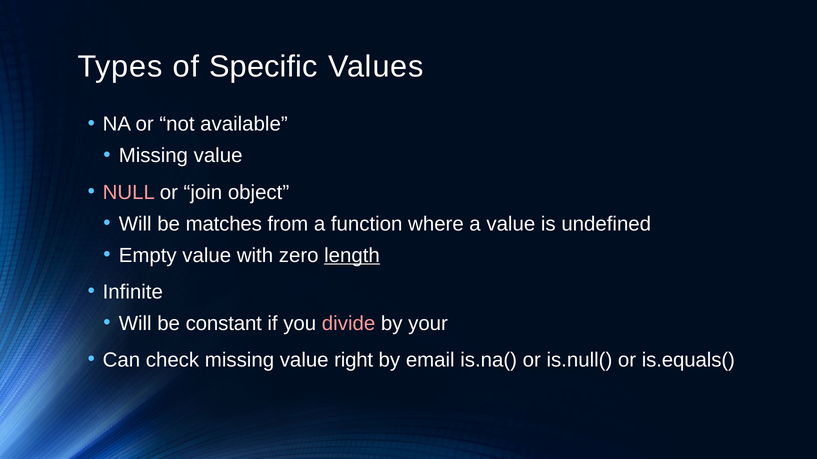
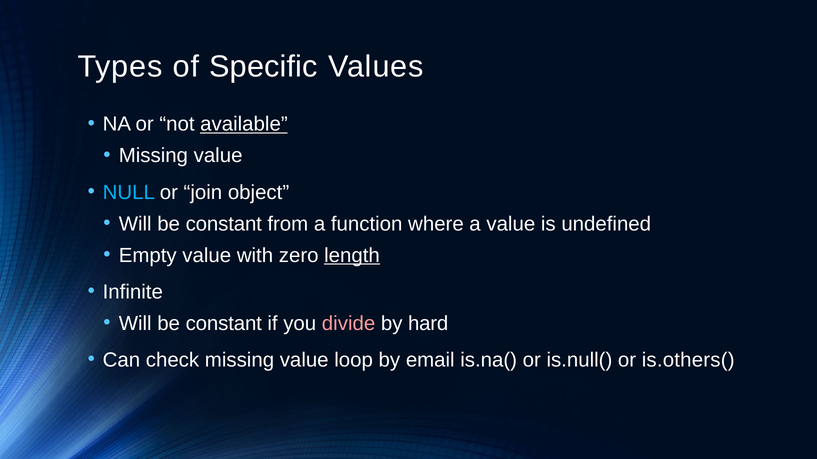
available underline: none -> present
NULL colour: pink -> light blue
matches at (224, 224): matches -> constant
your: your -> hard
right: right -> loop
is.equals(: is.equals( -> is.others(
